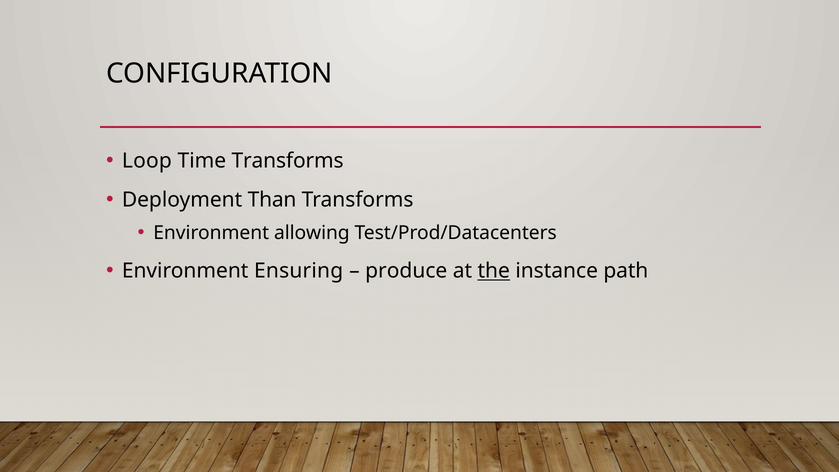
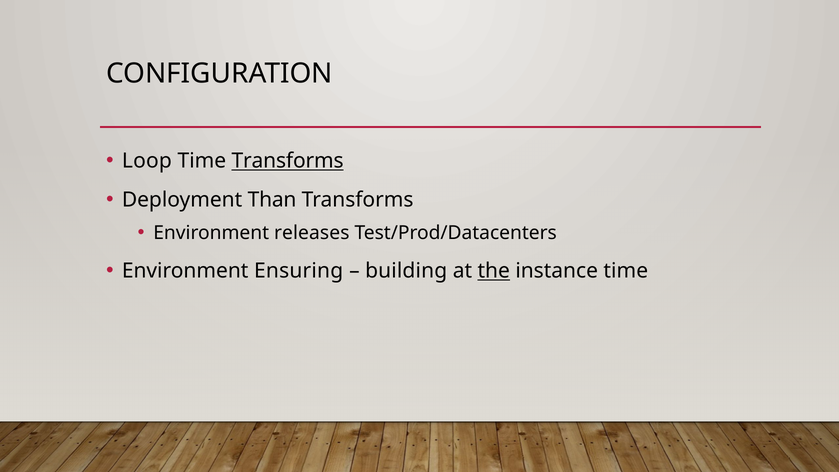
Transforms at (288, 161) underline: none -> present
allowing: allowing -> releases
produce: produce -> building
instance path: path -> time
